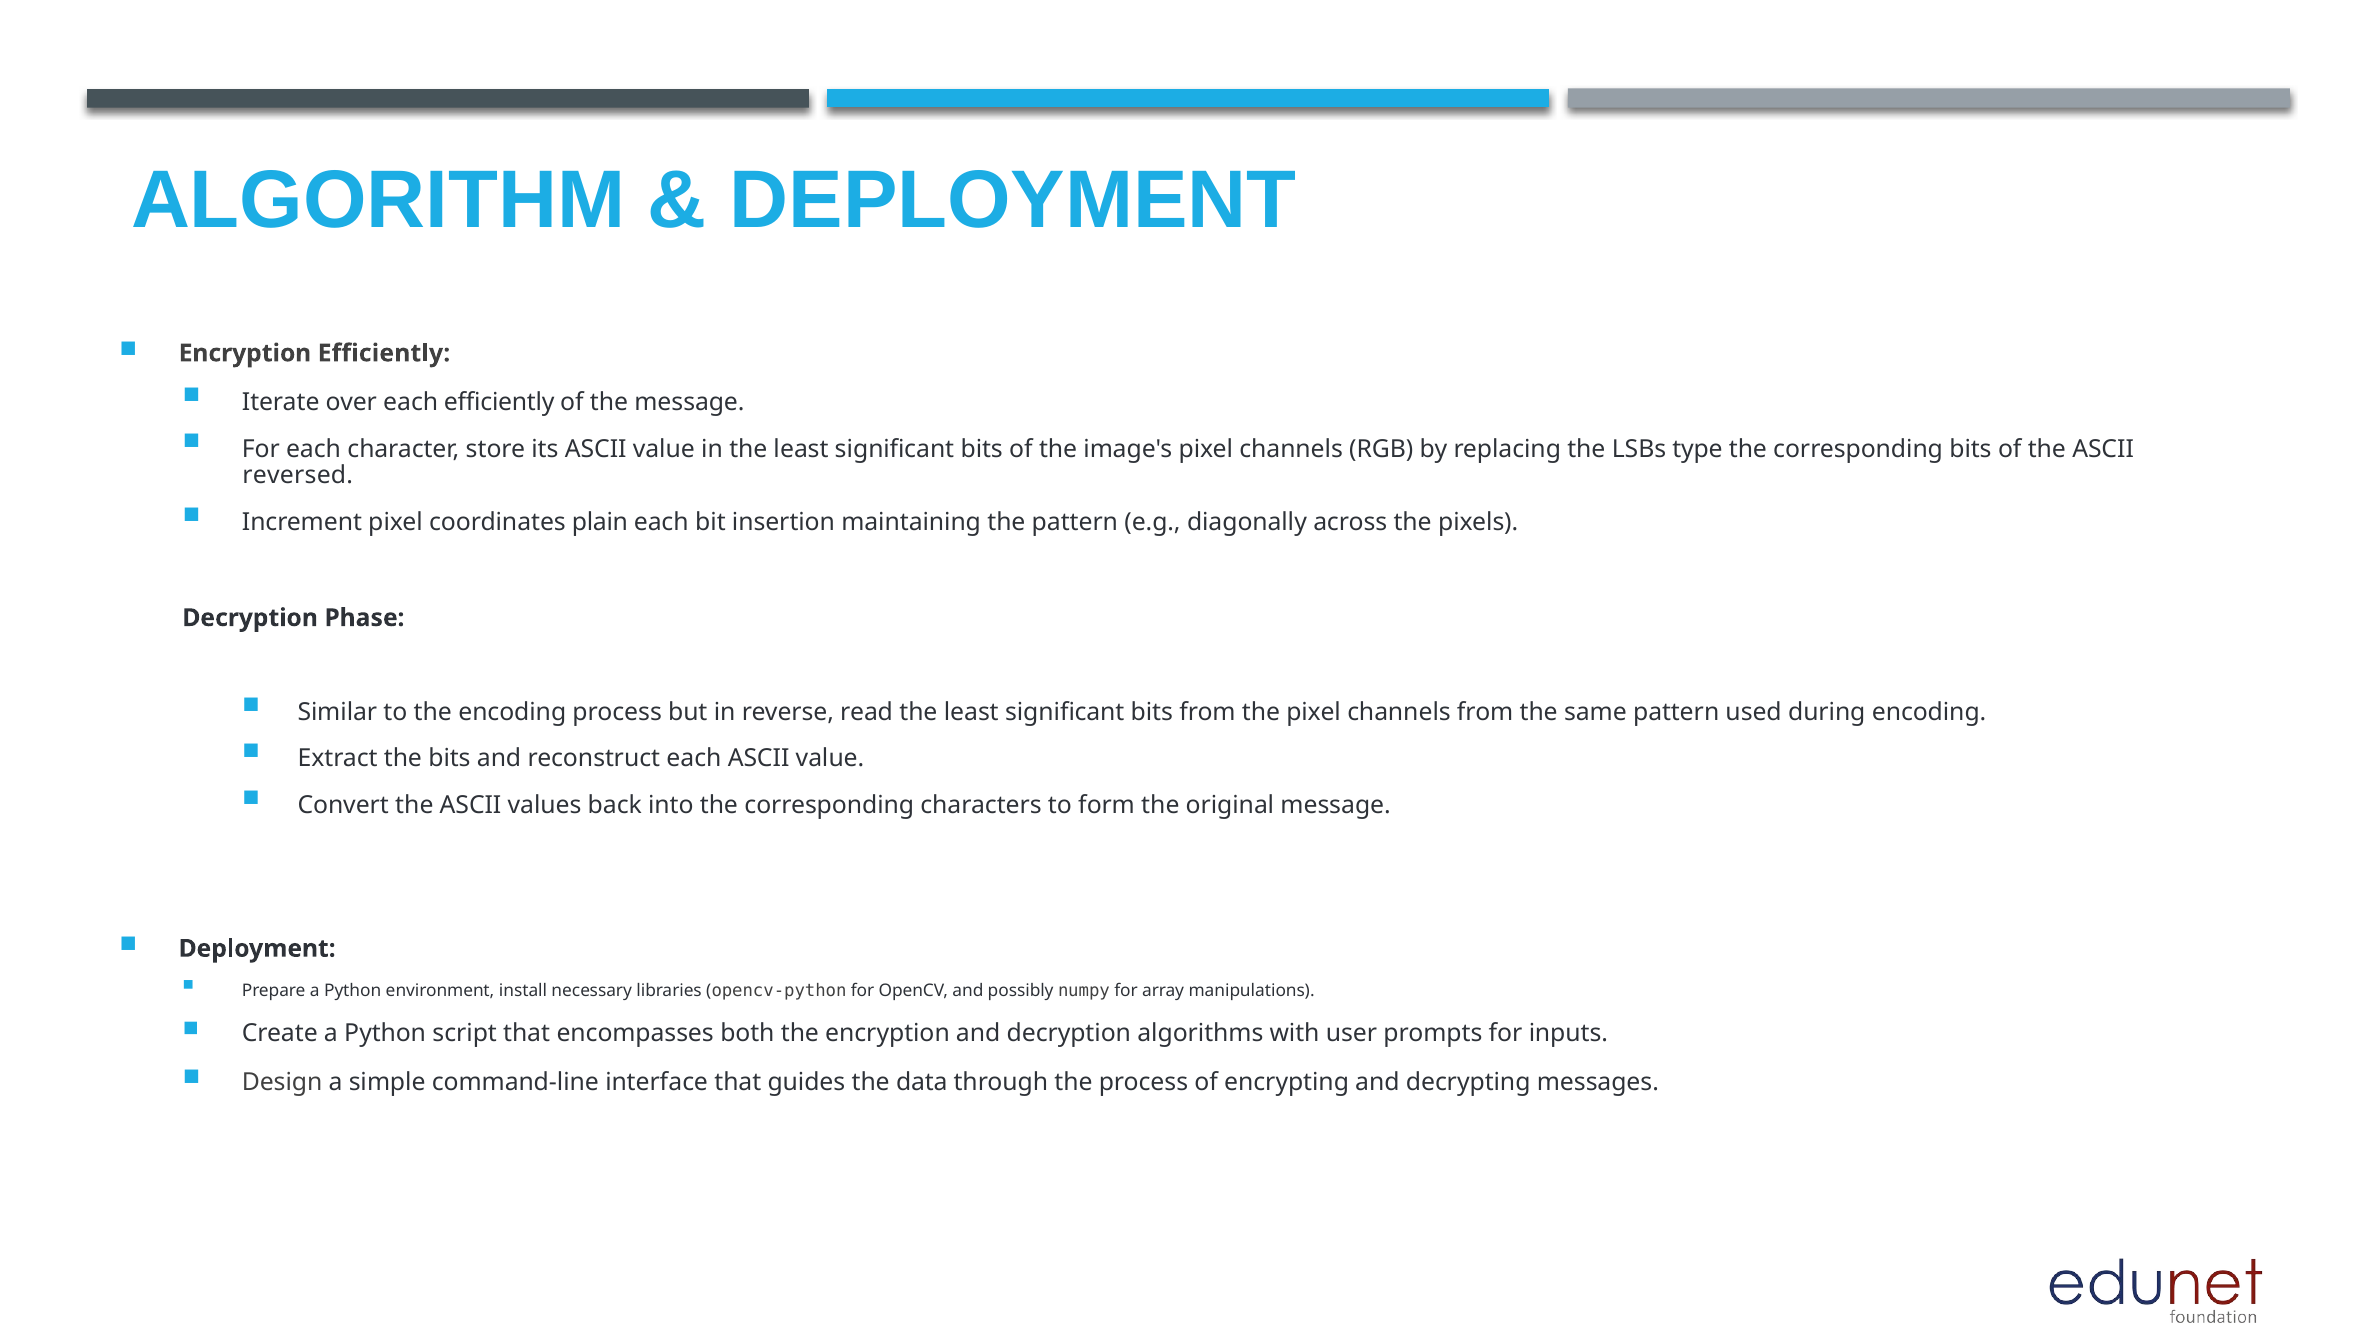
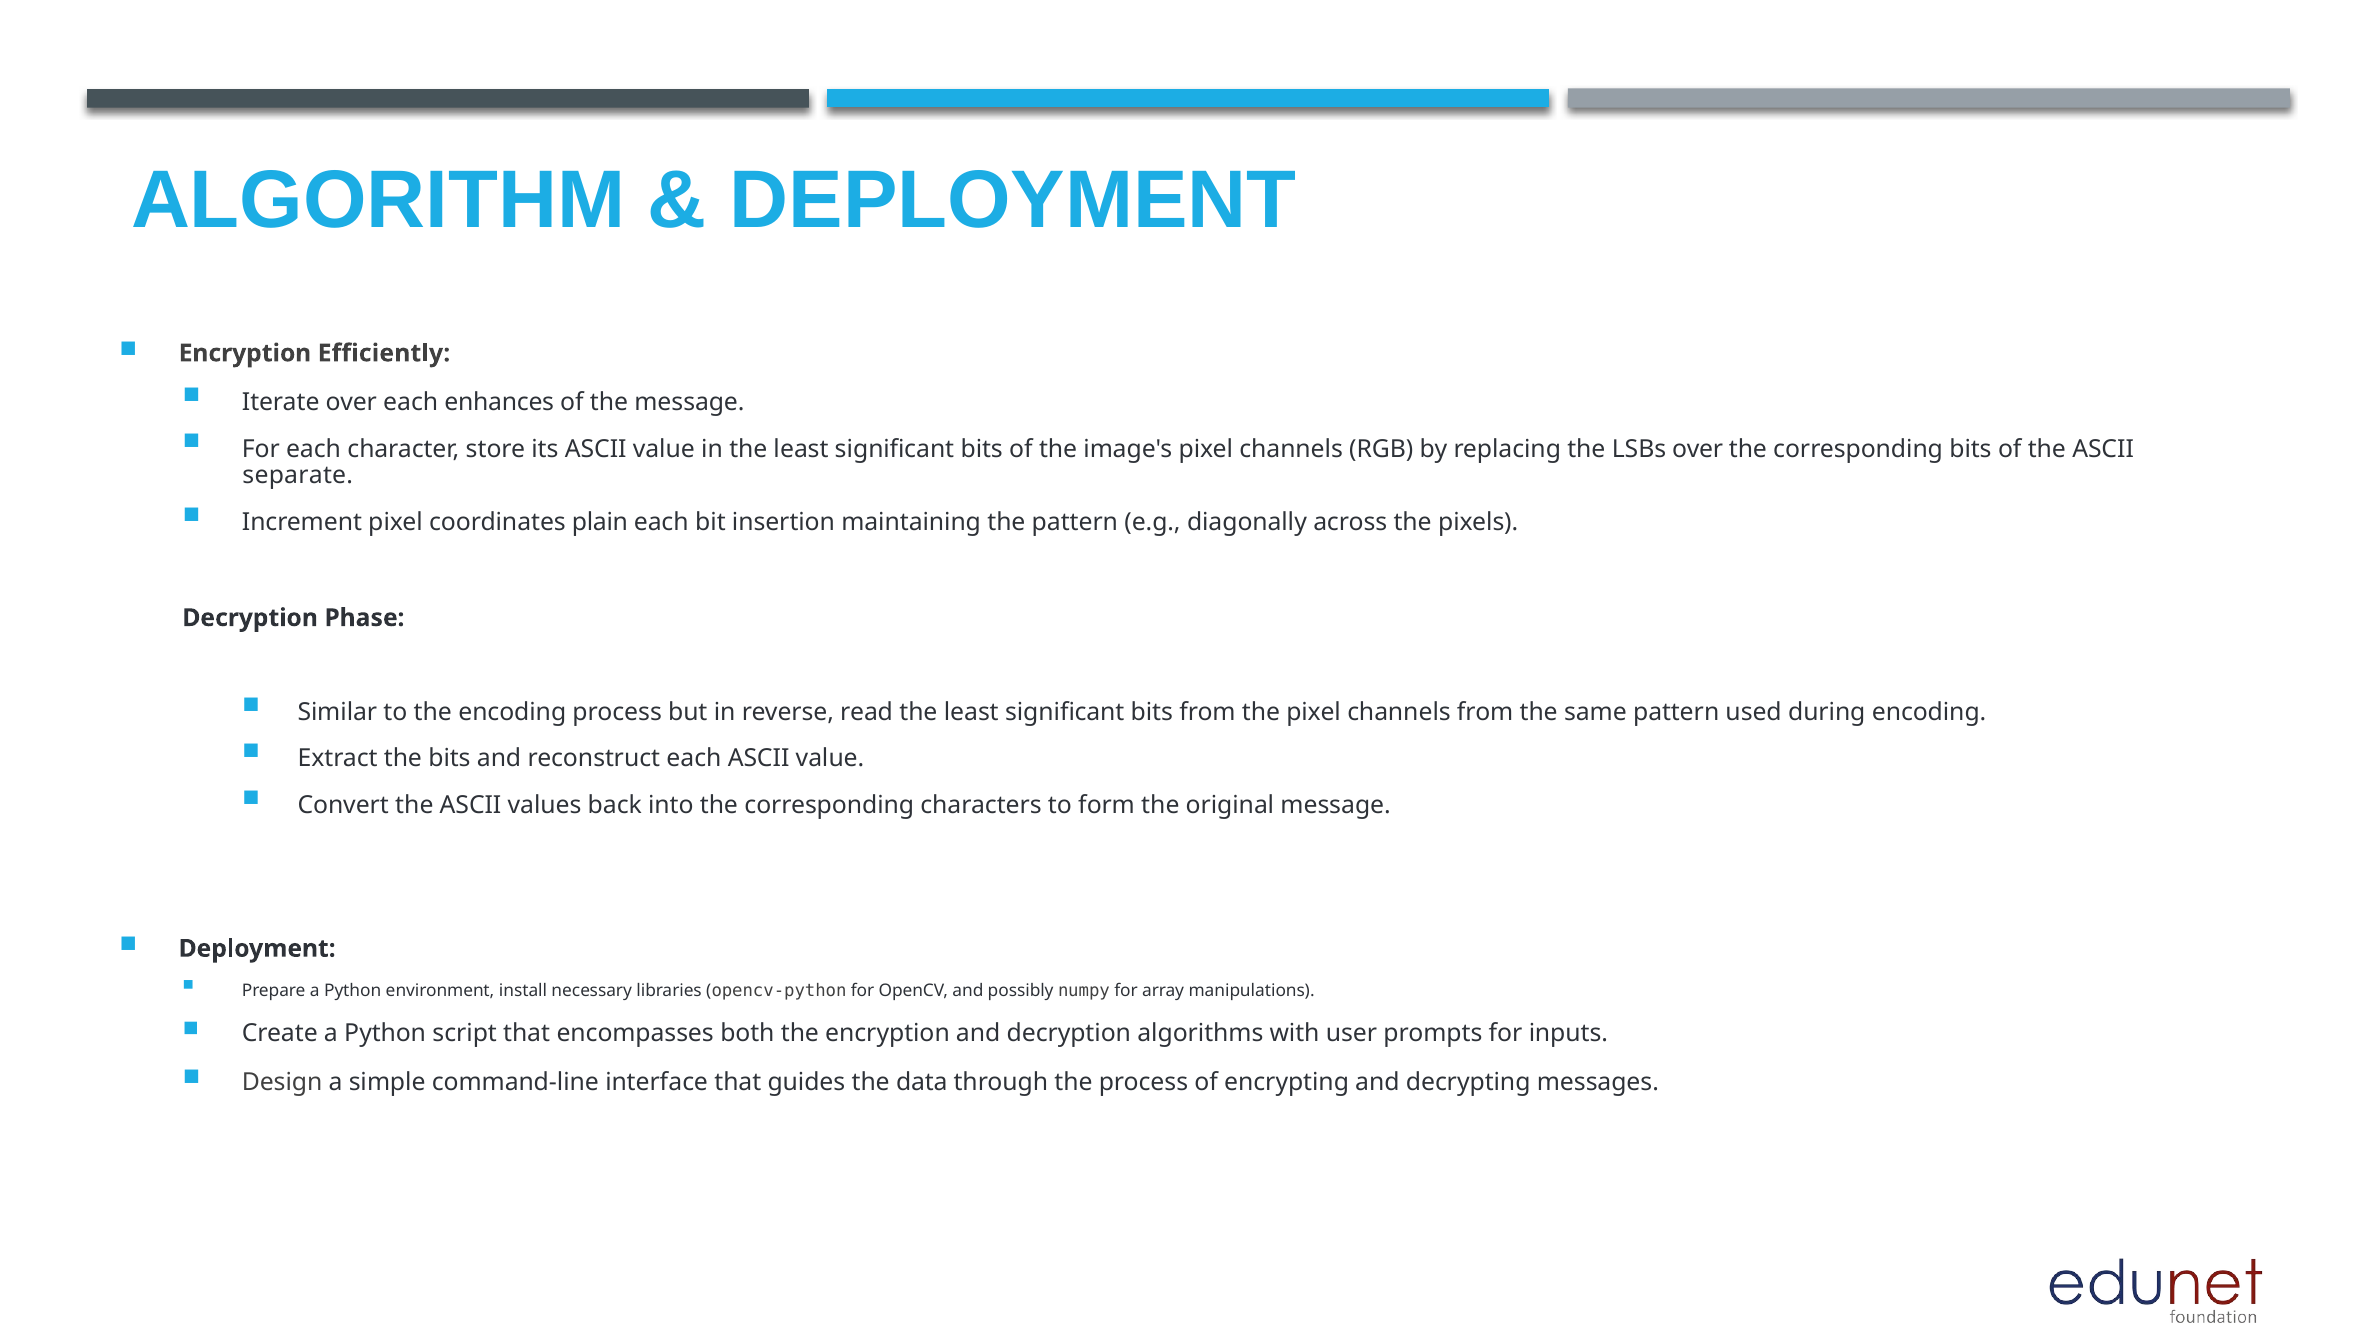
each efficiently: efficiently -> enhances
LSBs type: type -> over
reversed: reversed -> separate
